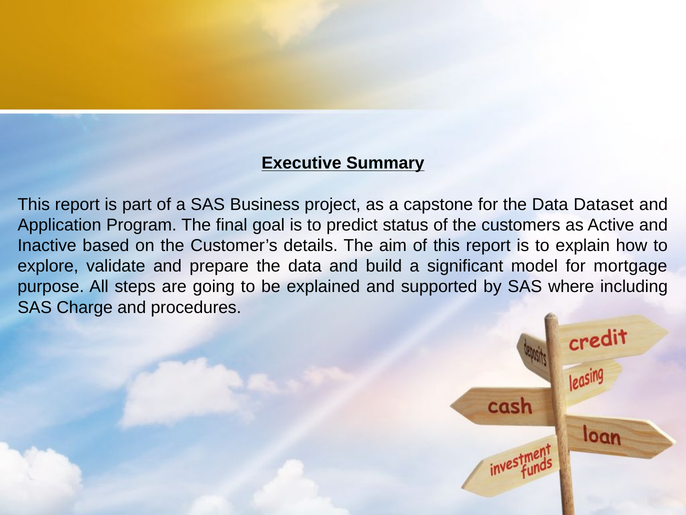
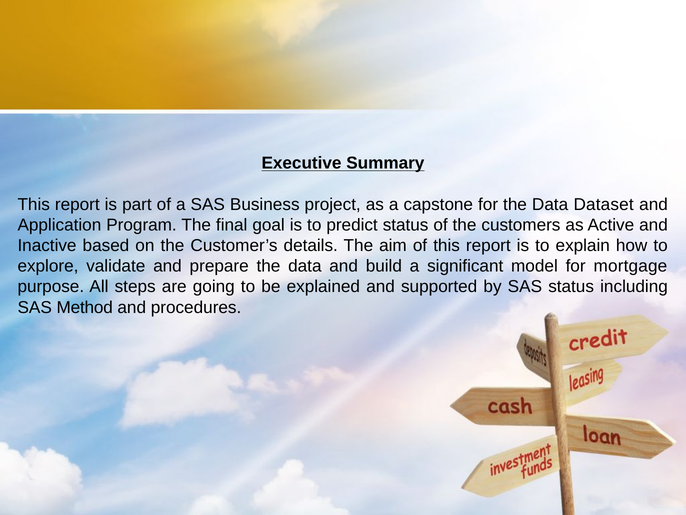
SAS where: where -> status
Charge: Charge -> Method
